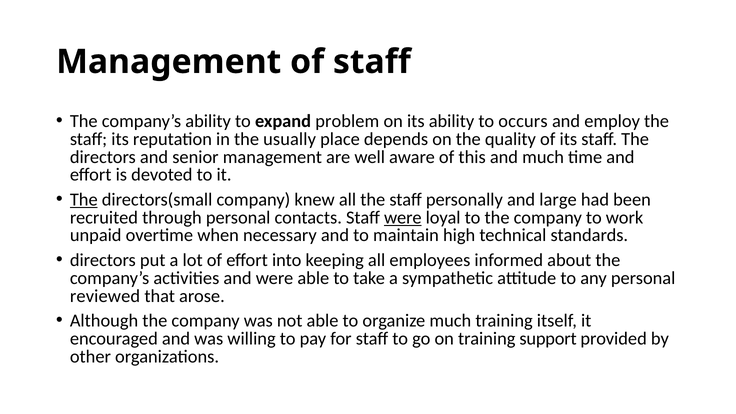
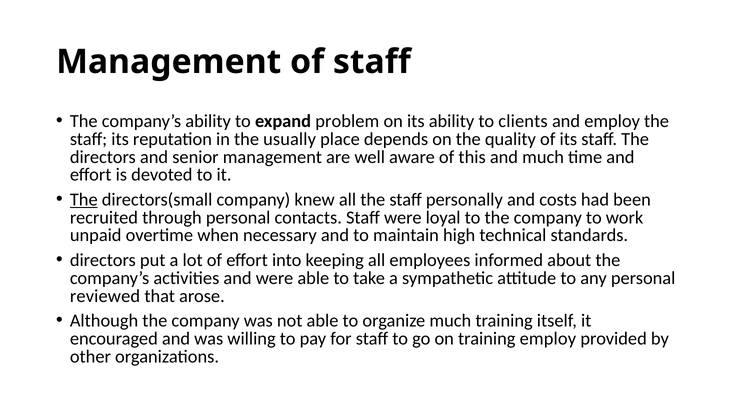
occurs: occurs -> clients
large: large -> costs
were at (403, 218) underline: present -> none
training support: support -> employ
